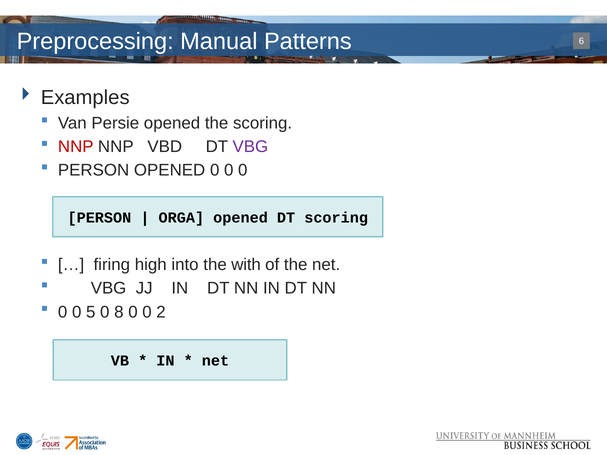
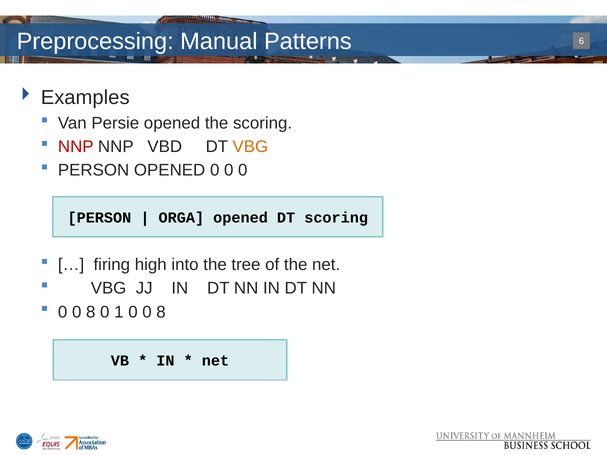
VBG at (250, 147) colour: purple -> orange
with: with -> tree
5 at (91, 312): 5 -> 8
8: 8 -> 1
2 at (161, 312): 2 -> 8
